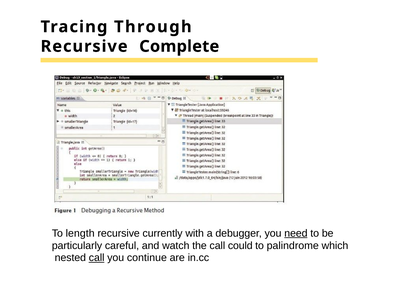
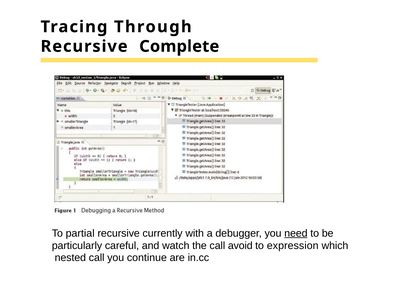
length: length -> partial
could: could -> avoid
palindrome: palindrome -> expression
call at (97, 258) underline: present -> none
